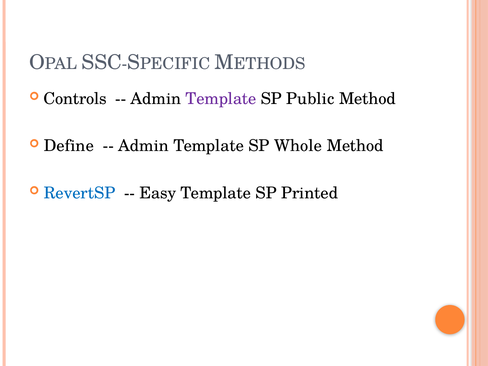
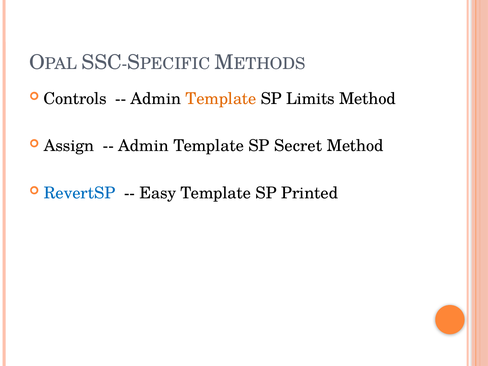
Template at (221, 99) colour: purple -> orange
Public: Public -> Limits
Define: Define -> Assign
Whole: Whole -> Secret
